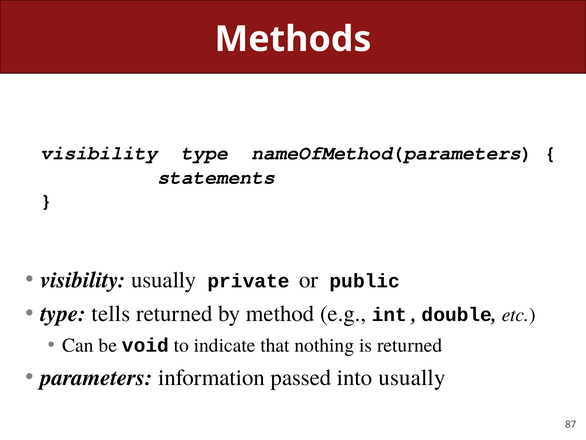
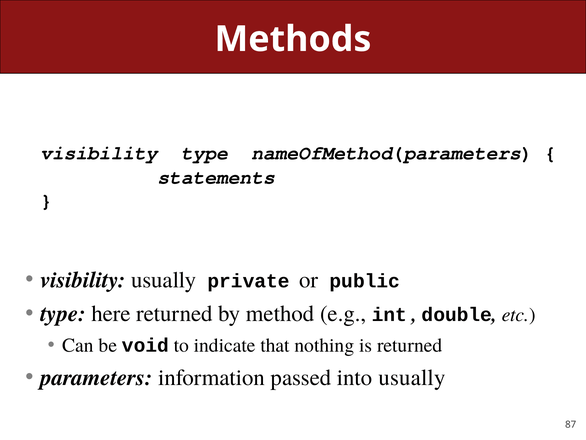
tells: tells -> here
